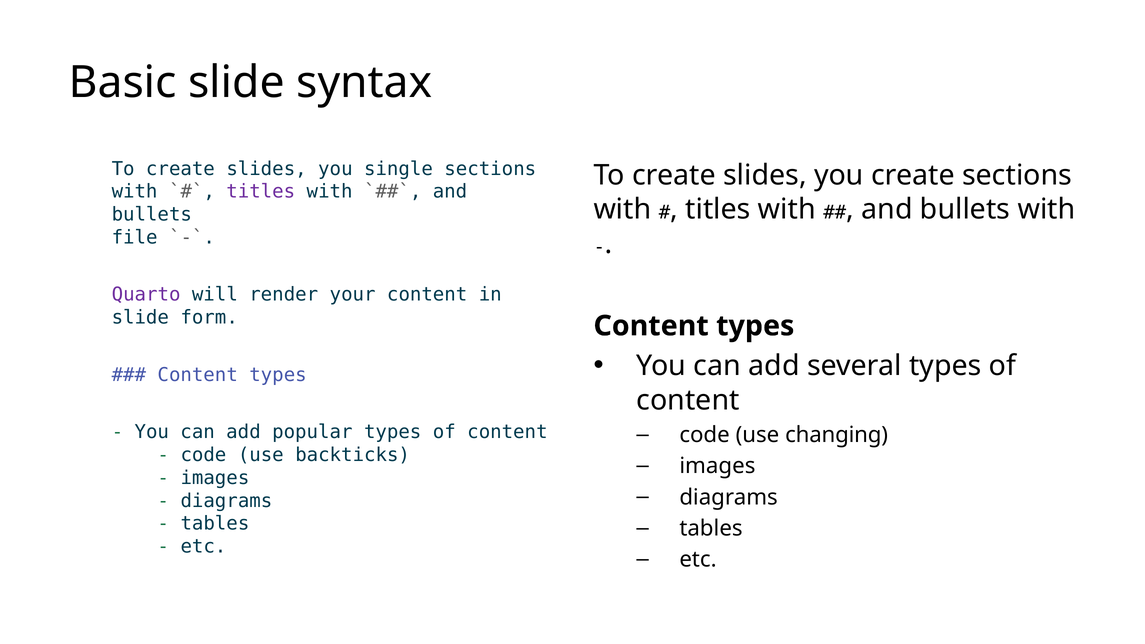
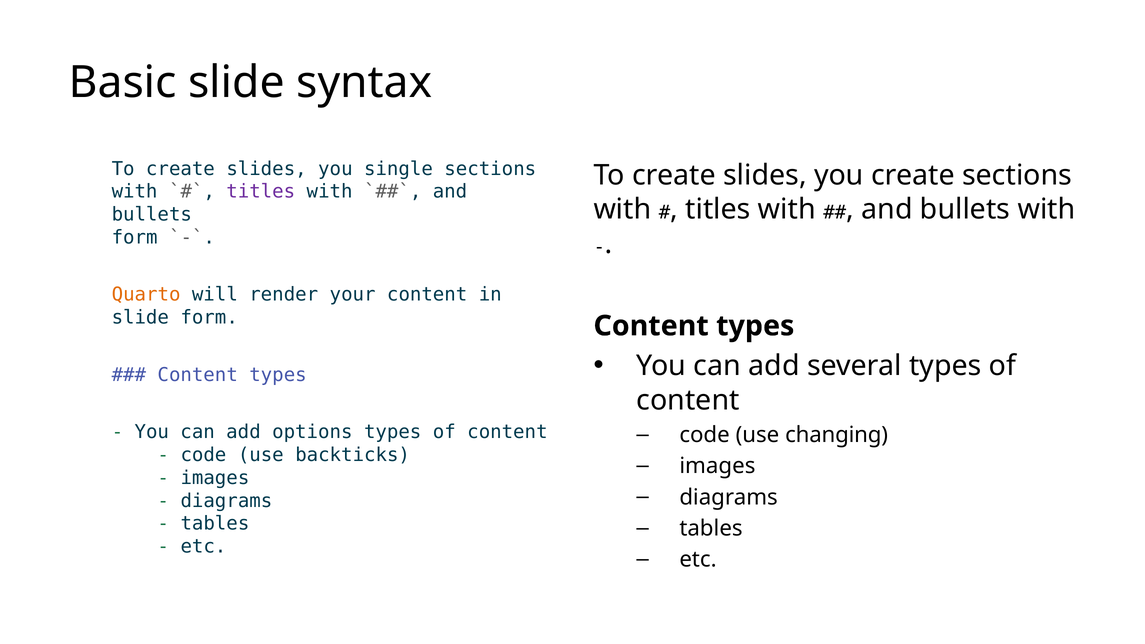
file at (135, 237): file -> form
Quarto colour: purple -> orange
popular: popular -> options
